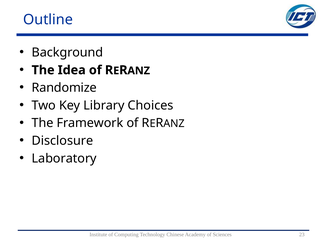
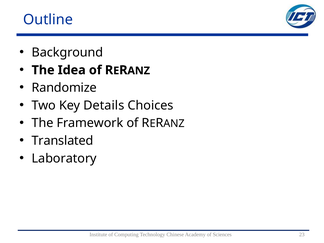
Library: Library -> Details
Disclosure: Disclosure -> Translated
